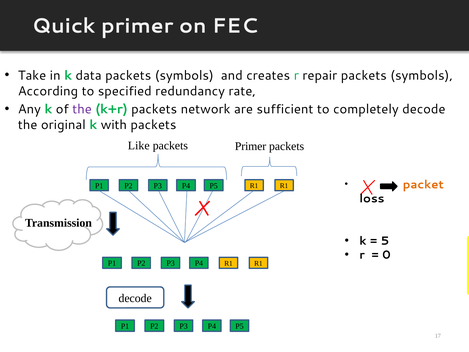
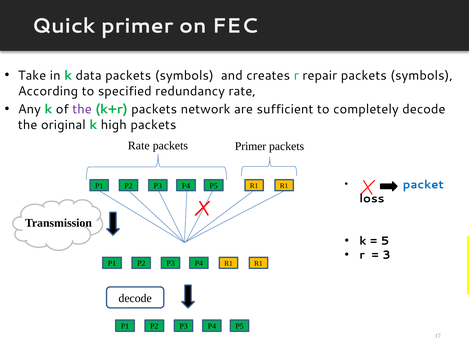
with: with -> high
Like at (139, 145): Like -> Rate
packet colour: orange -> blue
0: 0 -> 3
